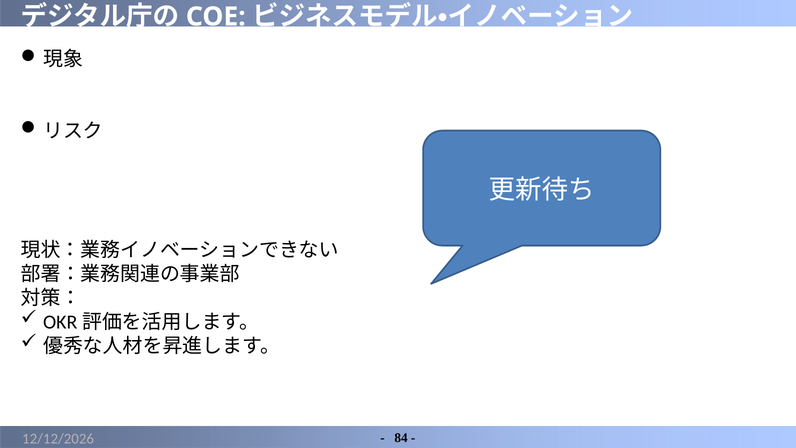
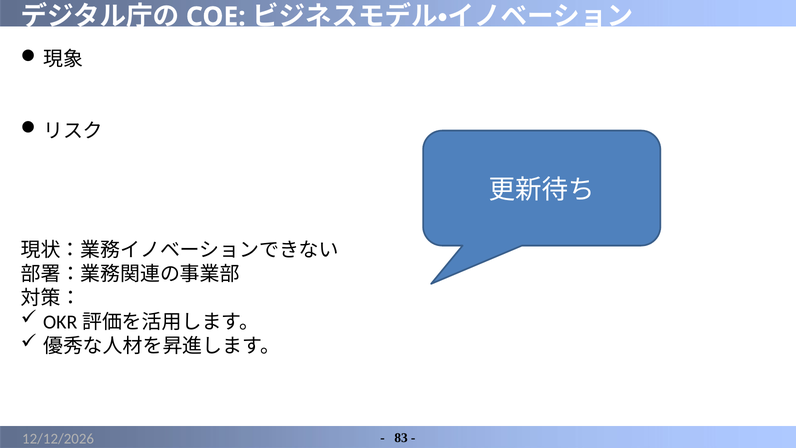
84: 84 -> 83
